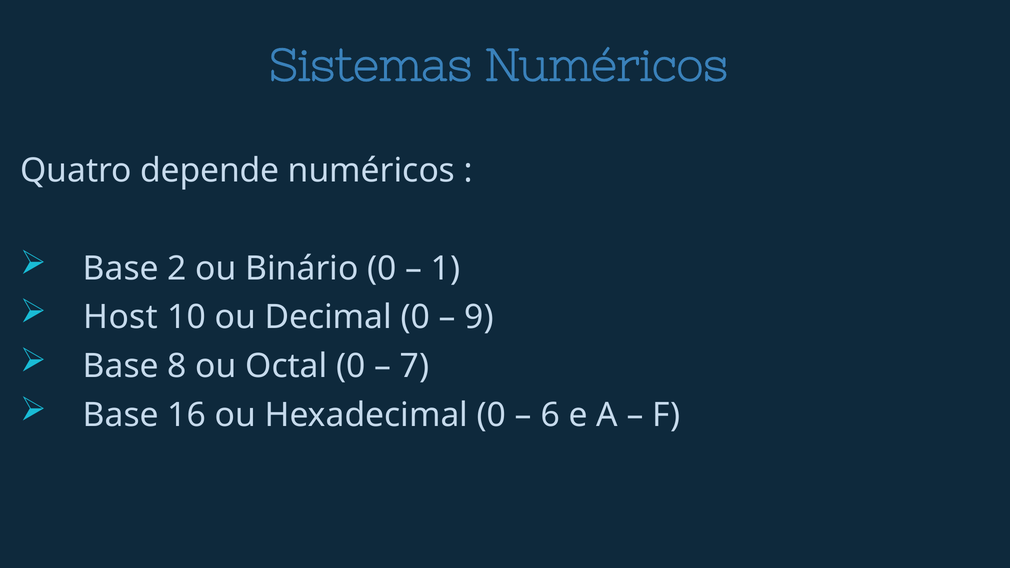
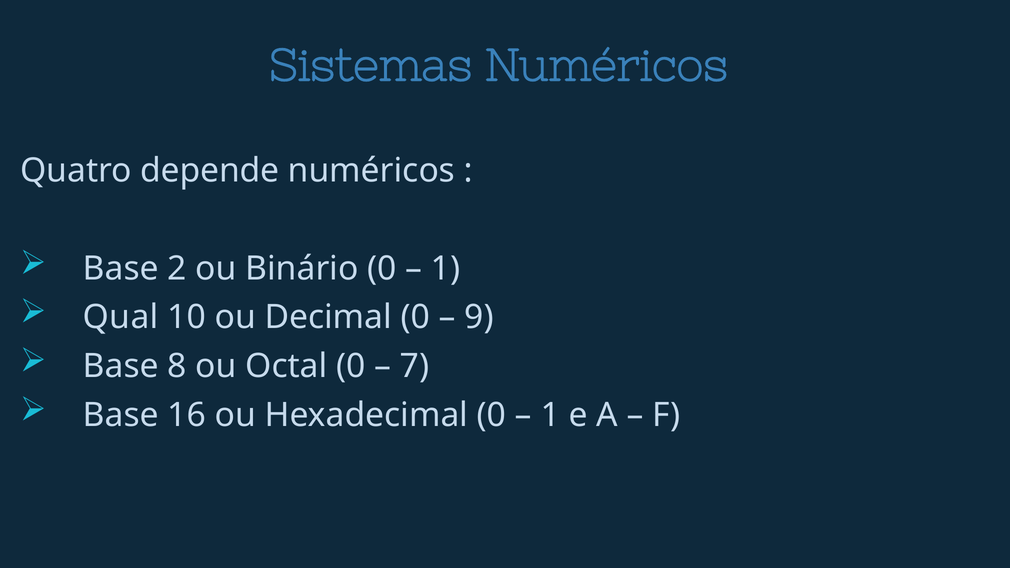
Host: Host -> Qual
6 at (550, 415): 6 -> 1
